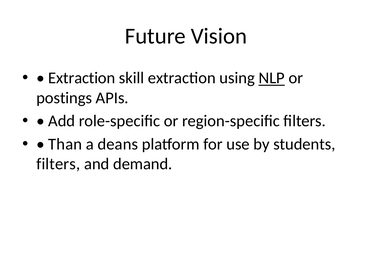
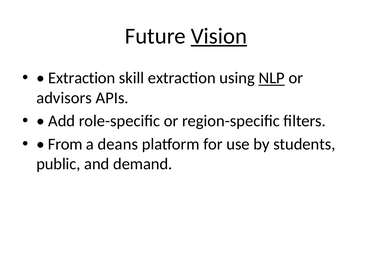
Vision underline: none -> present
postings: postings -> advisors
Than: Than -> From
filters at (58, 164): filters -> public
